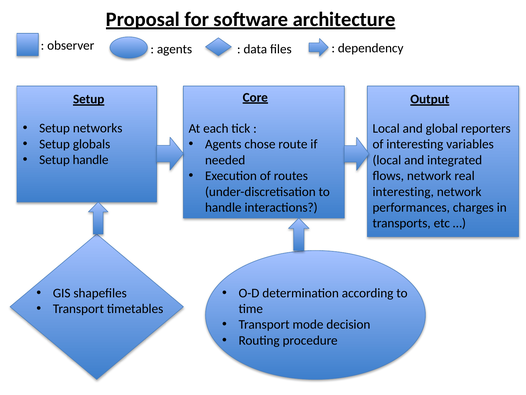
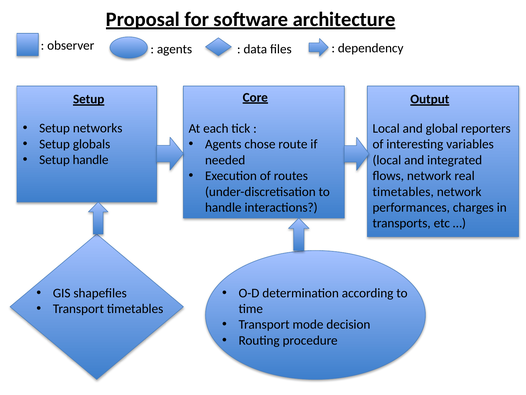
interesting at (403, 191): interesting -> timetables
